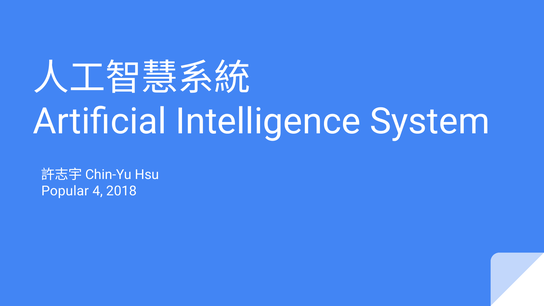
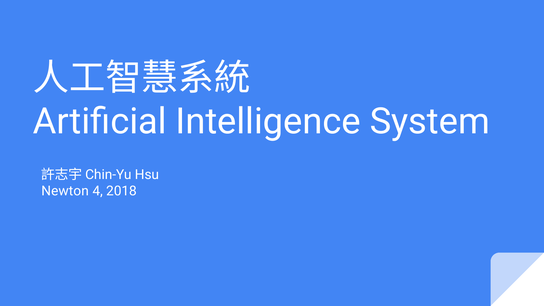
Popular: Popular -> Newton
